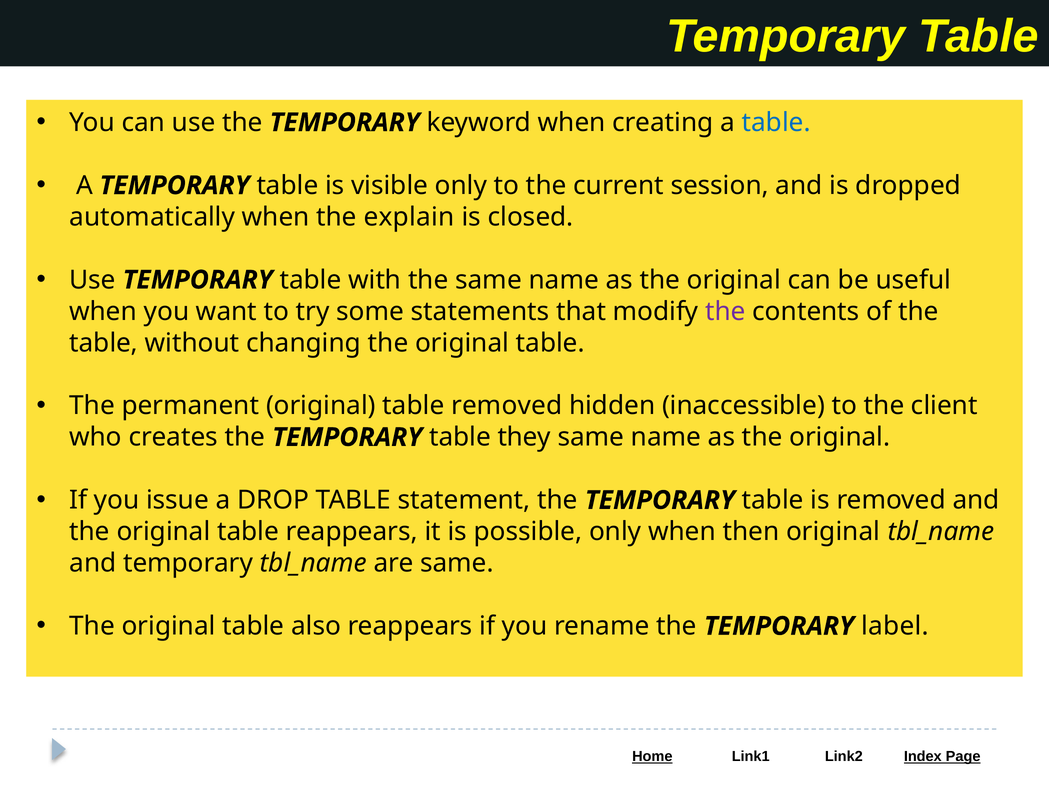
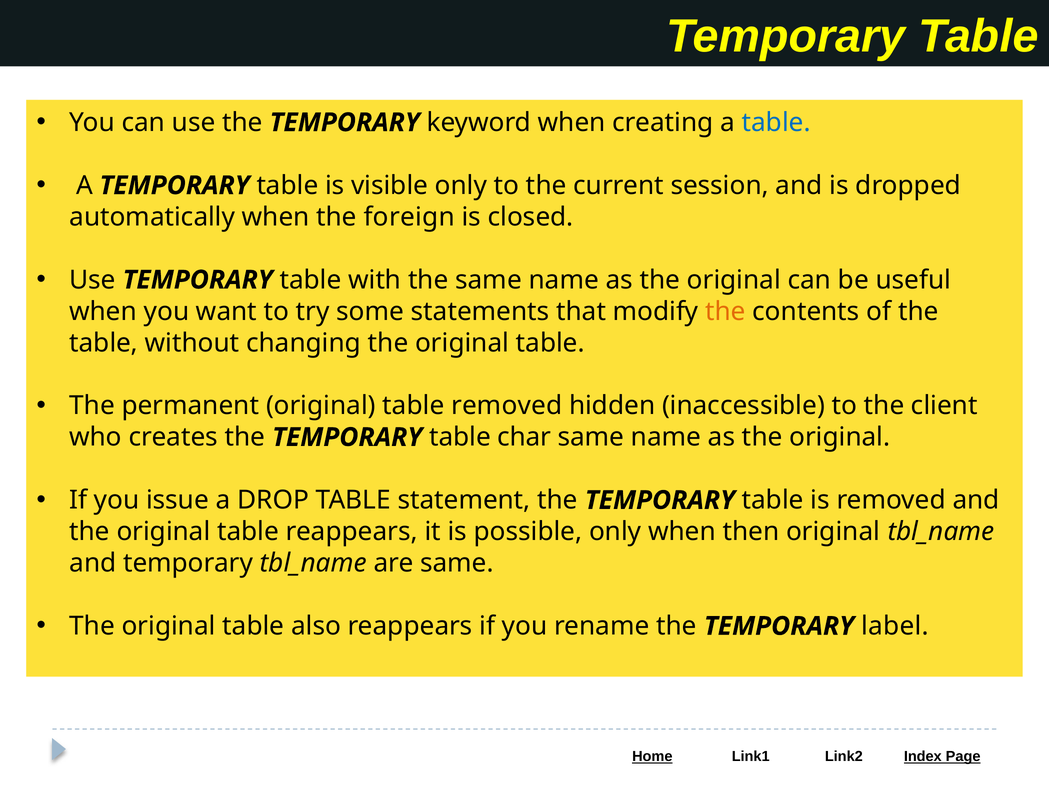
explain: explain -> foreign
the at (725, 311) colour: purple -> orange
they: they -> char
